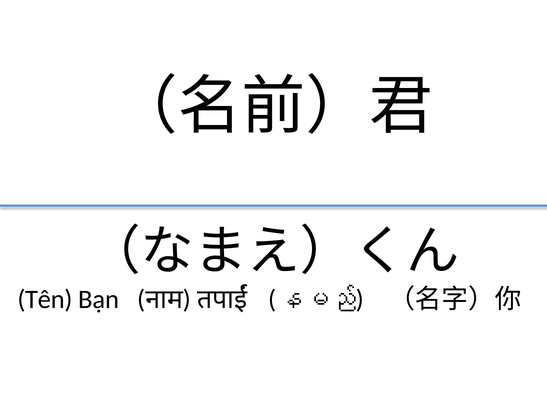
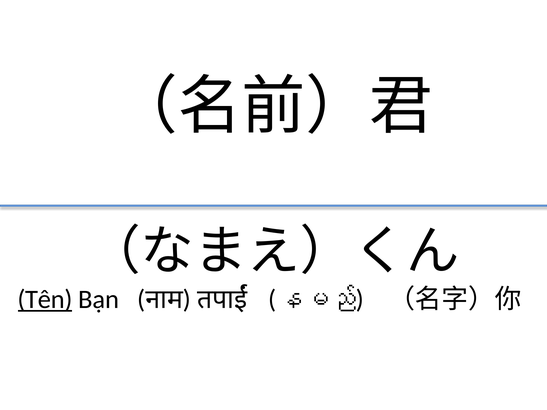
Tên underline: none -> present
